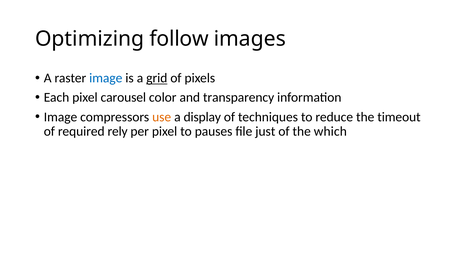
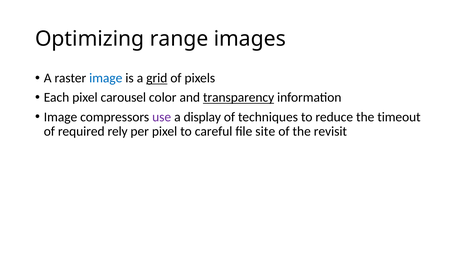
follow: follow -> range
transparency underline: none -> present
use colour: orange -> purple
pauses: pauses -> careful
just: just -> site
which: which -> revisit
